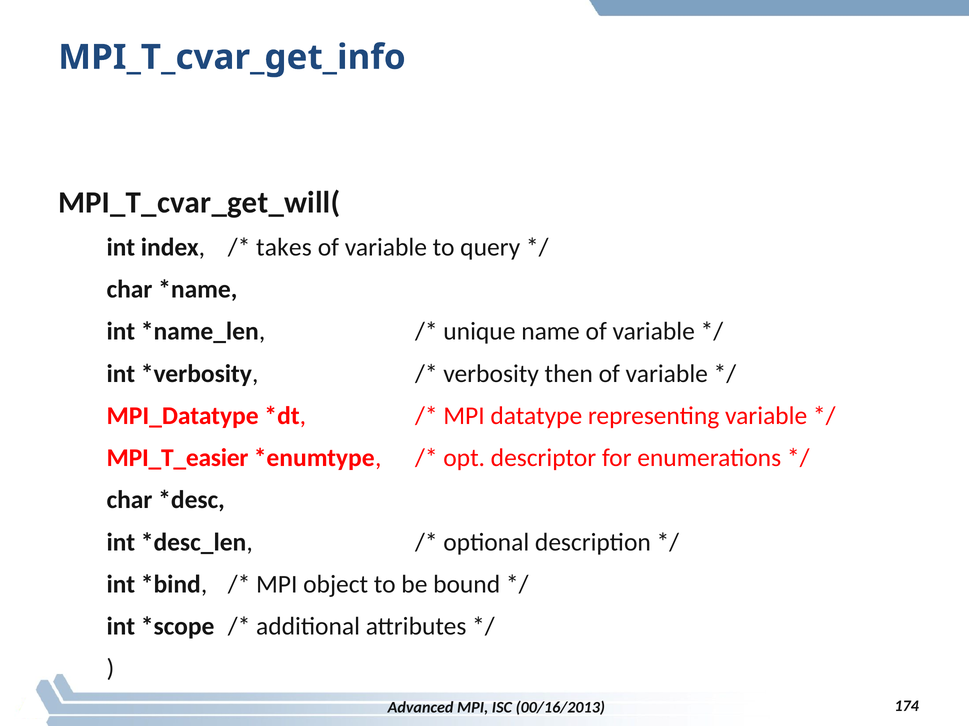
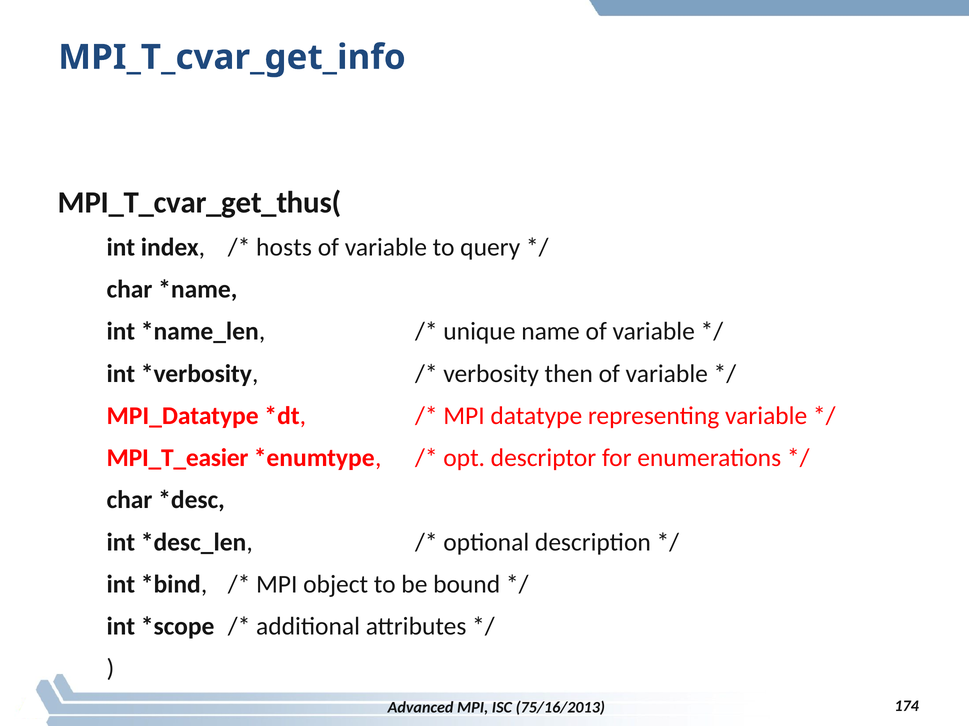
MPI_T_cvar_get_will(: MPI_T_cvar_get_will( -> MPI_T_cvar_get_thus(
takes: takes -> hosts
00/16/2013: 00/16/2013 -> 75/16/2013
